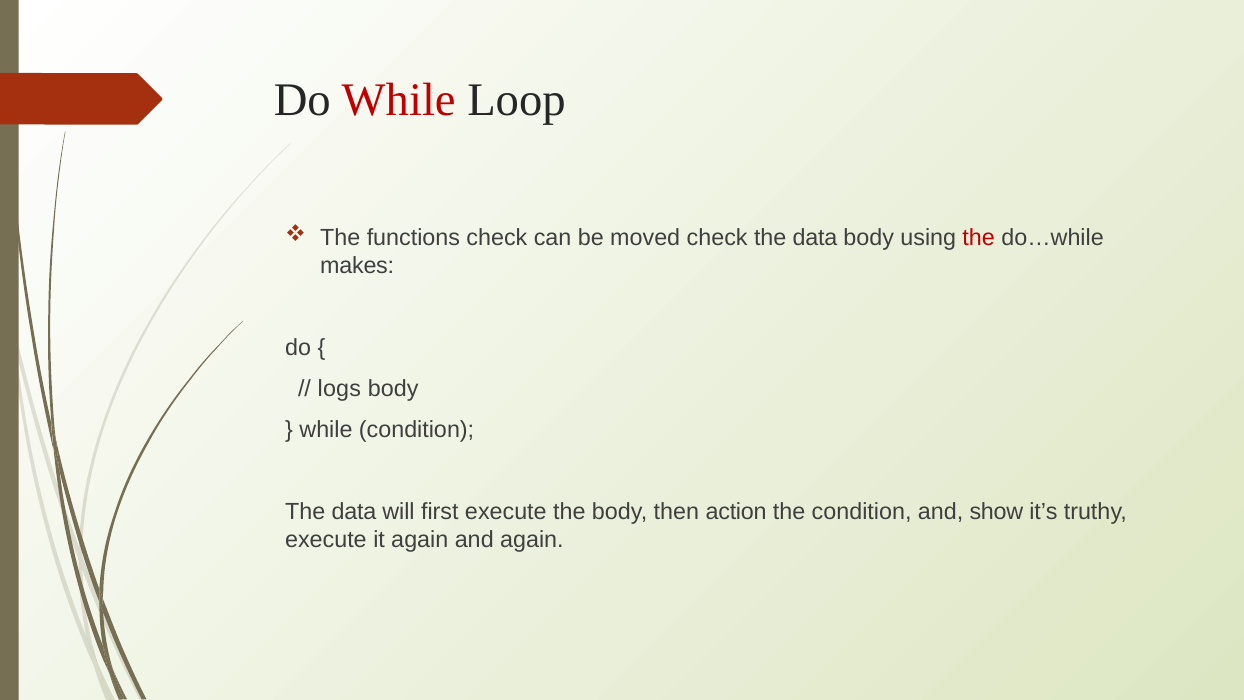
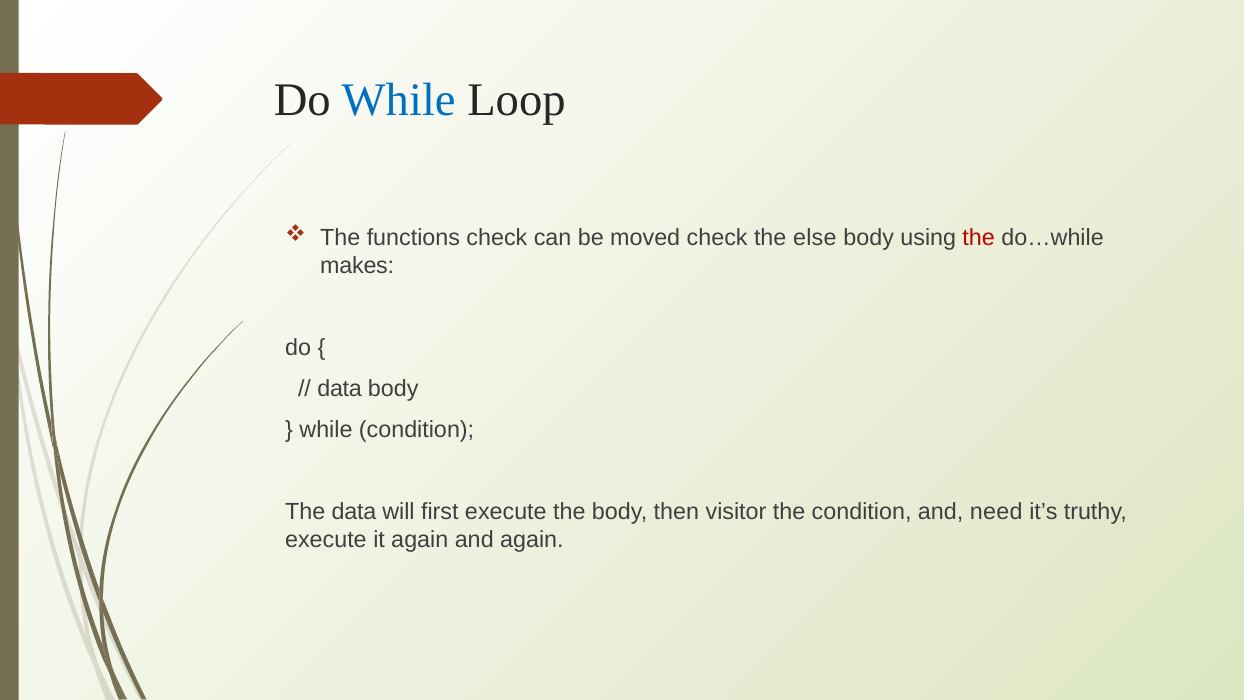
While at (399, 100) colour: red -> blue
data at (815, 238): data -> else
logs at (339, 389): logs -> data
action: action -> visitor
show: show -> need
